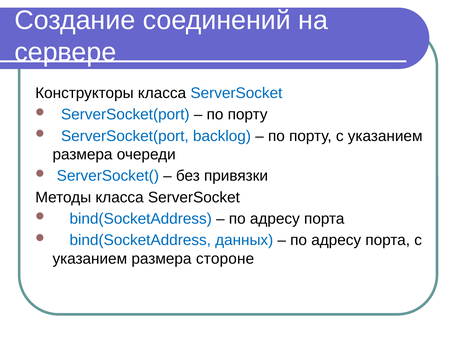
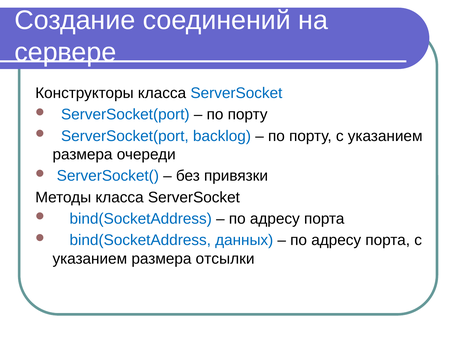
стороне: стороне -> отсылки
